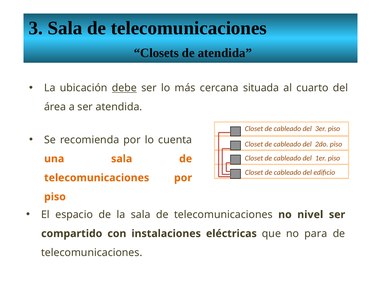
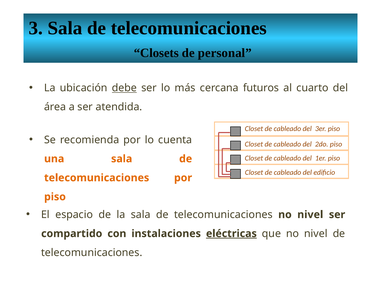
de atendida: atendida -> personal
situada: situada -> futuros
eléctricas underline: none -> present
que no para: para -> nivel
